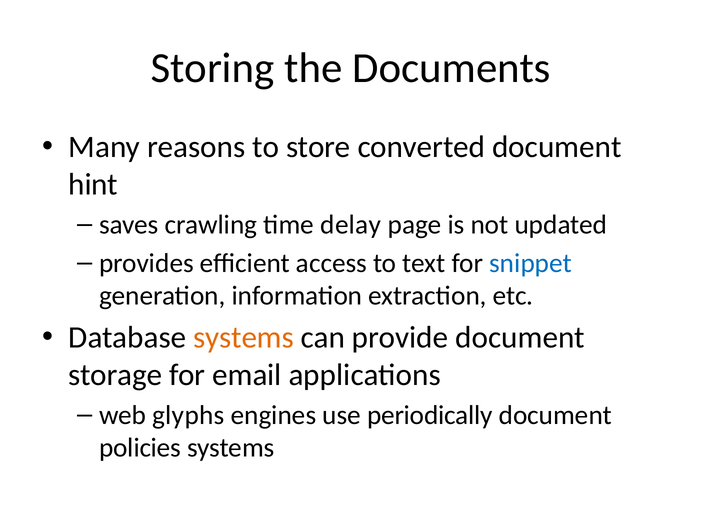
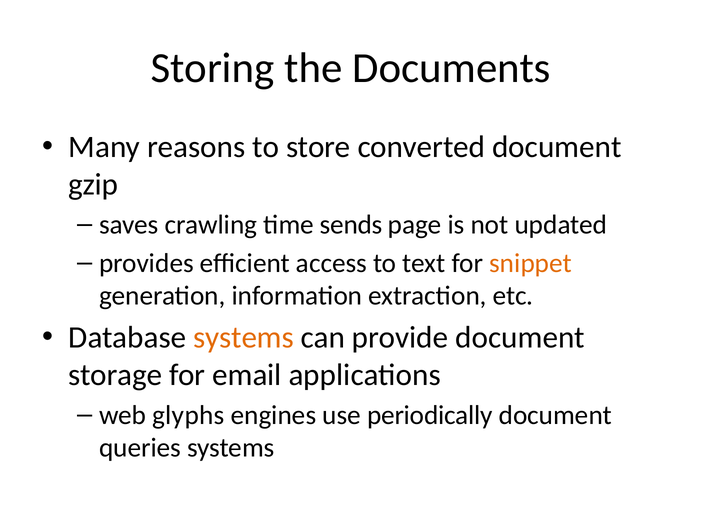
hint: hint -> gzip
delay: delay -> sends
snippet colour: blue -> orange
policies: policies -> queries
